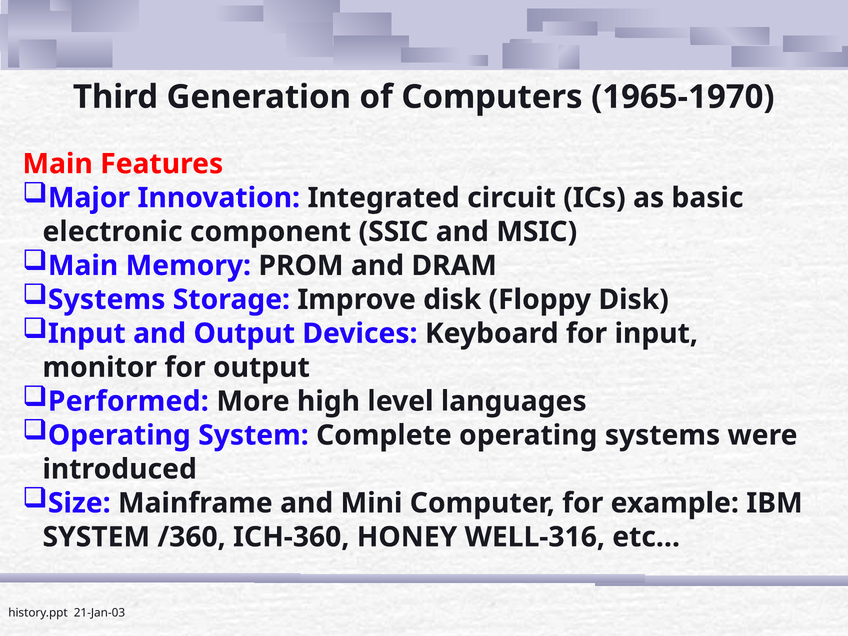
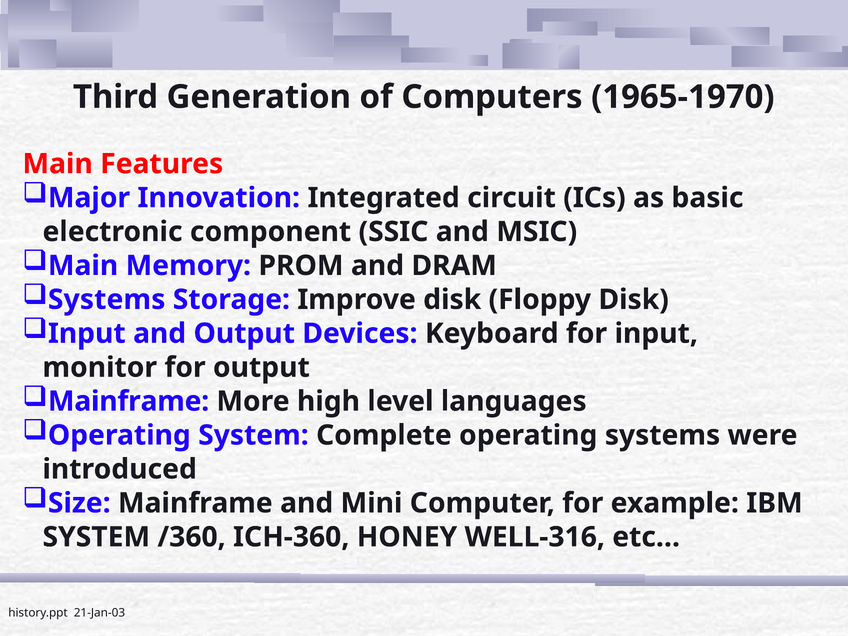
Performed at (128, 401): Performed -> Mainframe
